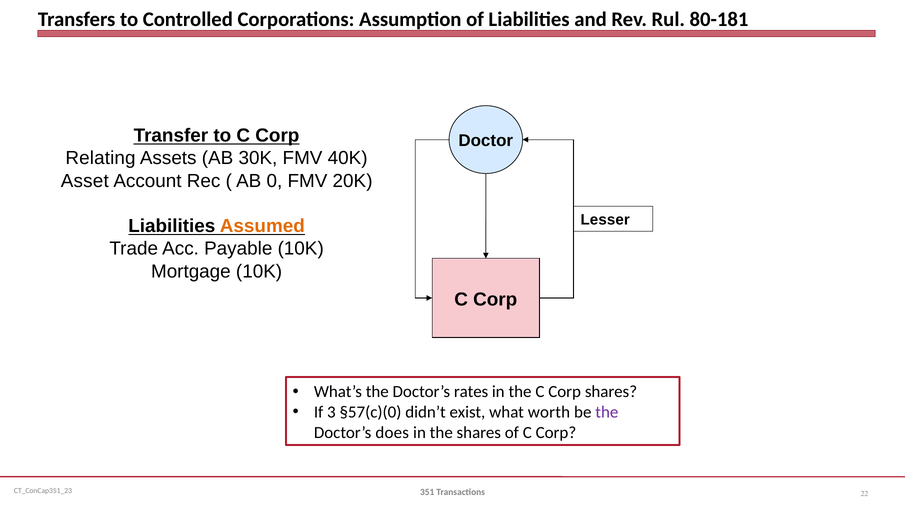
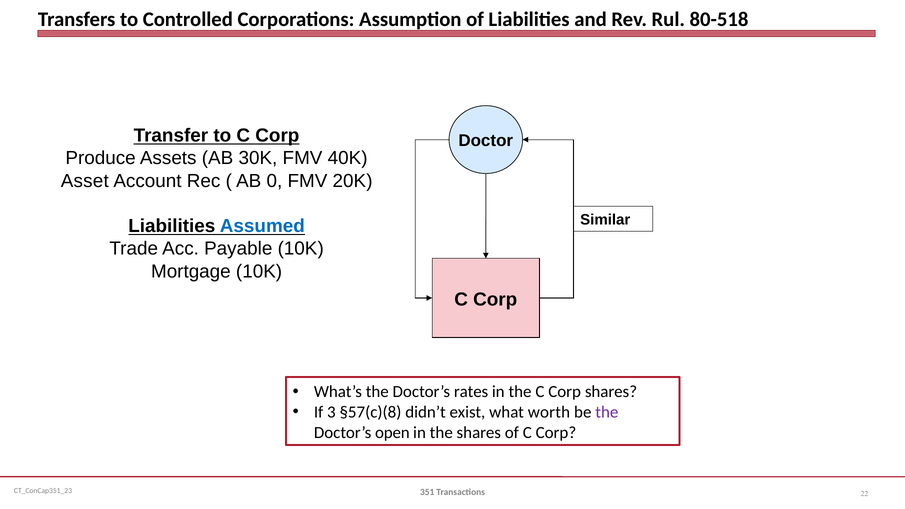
80-181: 80-181 -> 80-518
Relating: Relating -> Produce
Lesser: Lesser -> Similar
Assumed colour: orange -> blue
§57(c)(0: §57(c)(0 -> §57(c)(8
does: does -> open
